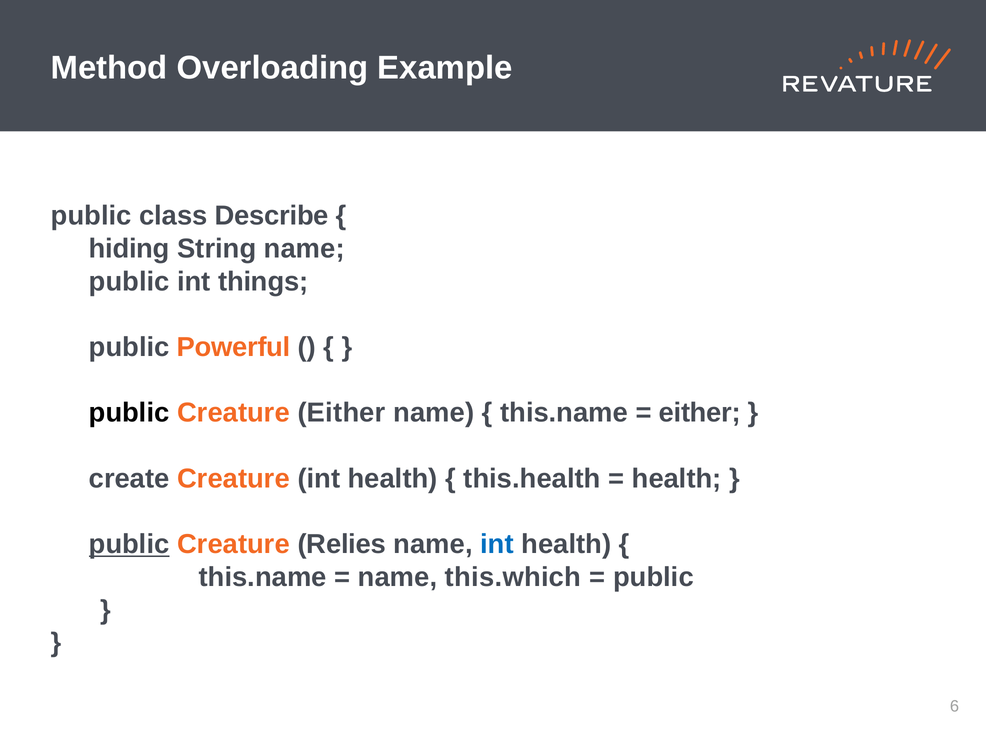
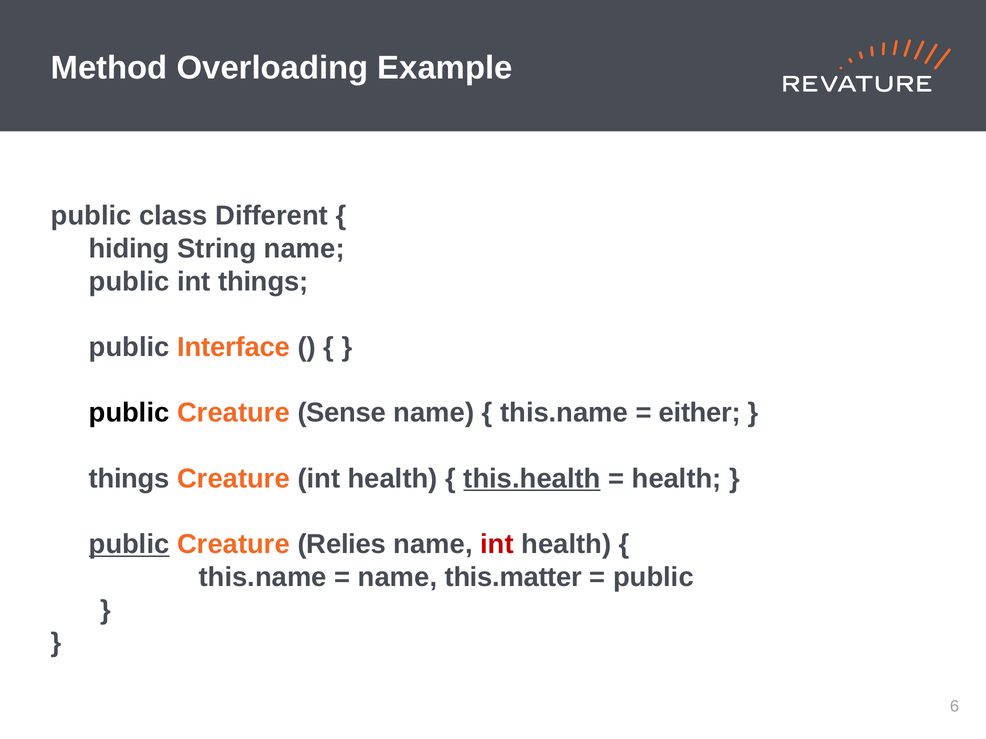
Describe: Describe -> Different
Powerful: Powerful -> Interface
Creature Either: Either -> Sense
create at (129, 479): create -> things
this.health underline: none -> present
int at (497, 545) colour: blue -> red
this.which: this.which -> this.matter
